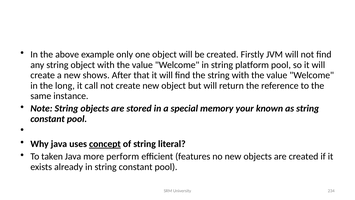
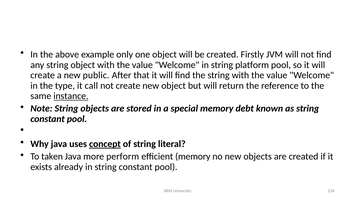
shows: shows -> public
long: long -> type
instance underline: none -> present
your: your -> debt
efficient features: features -> memory
